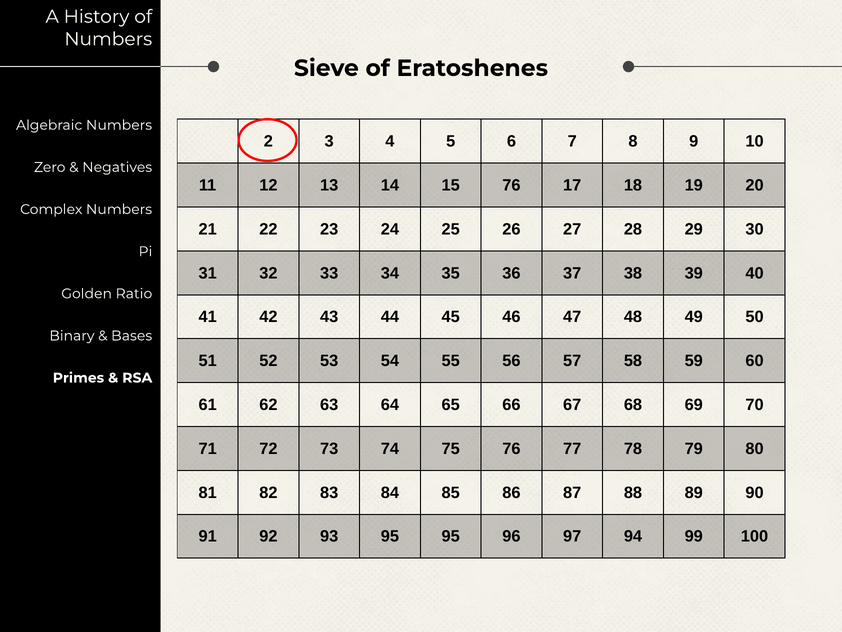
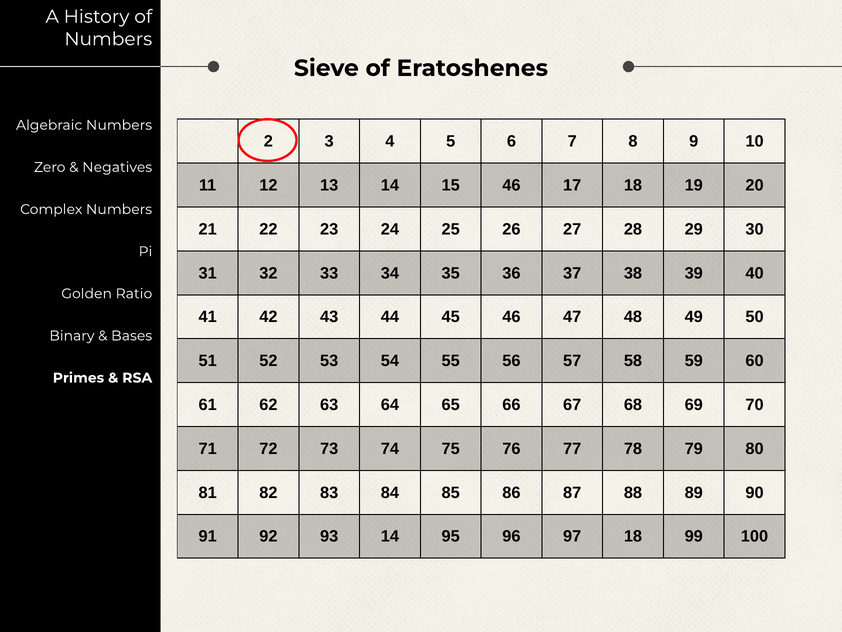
15 76: 76 -> 46
93 95: 95 -> 14
97 94: 94 -> 18
